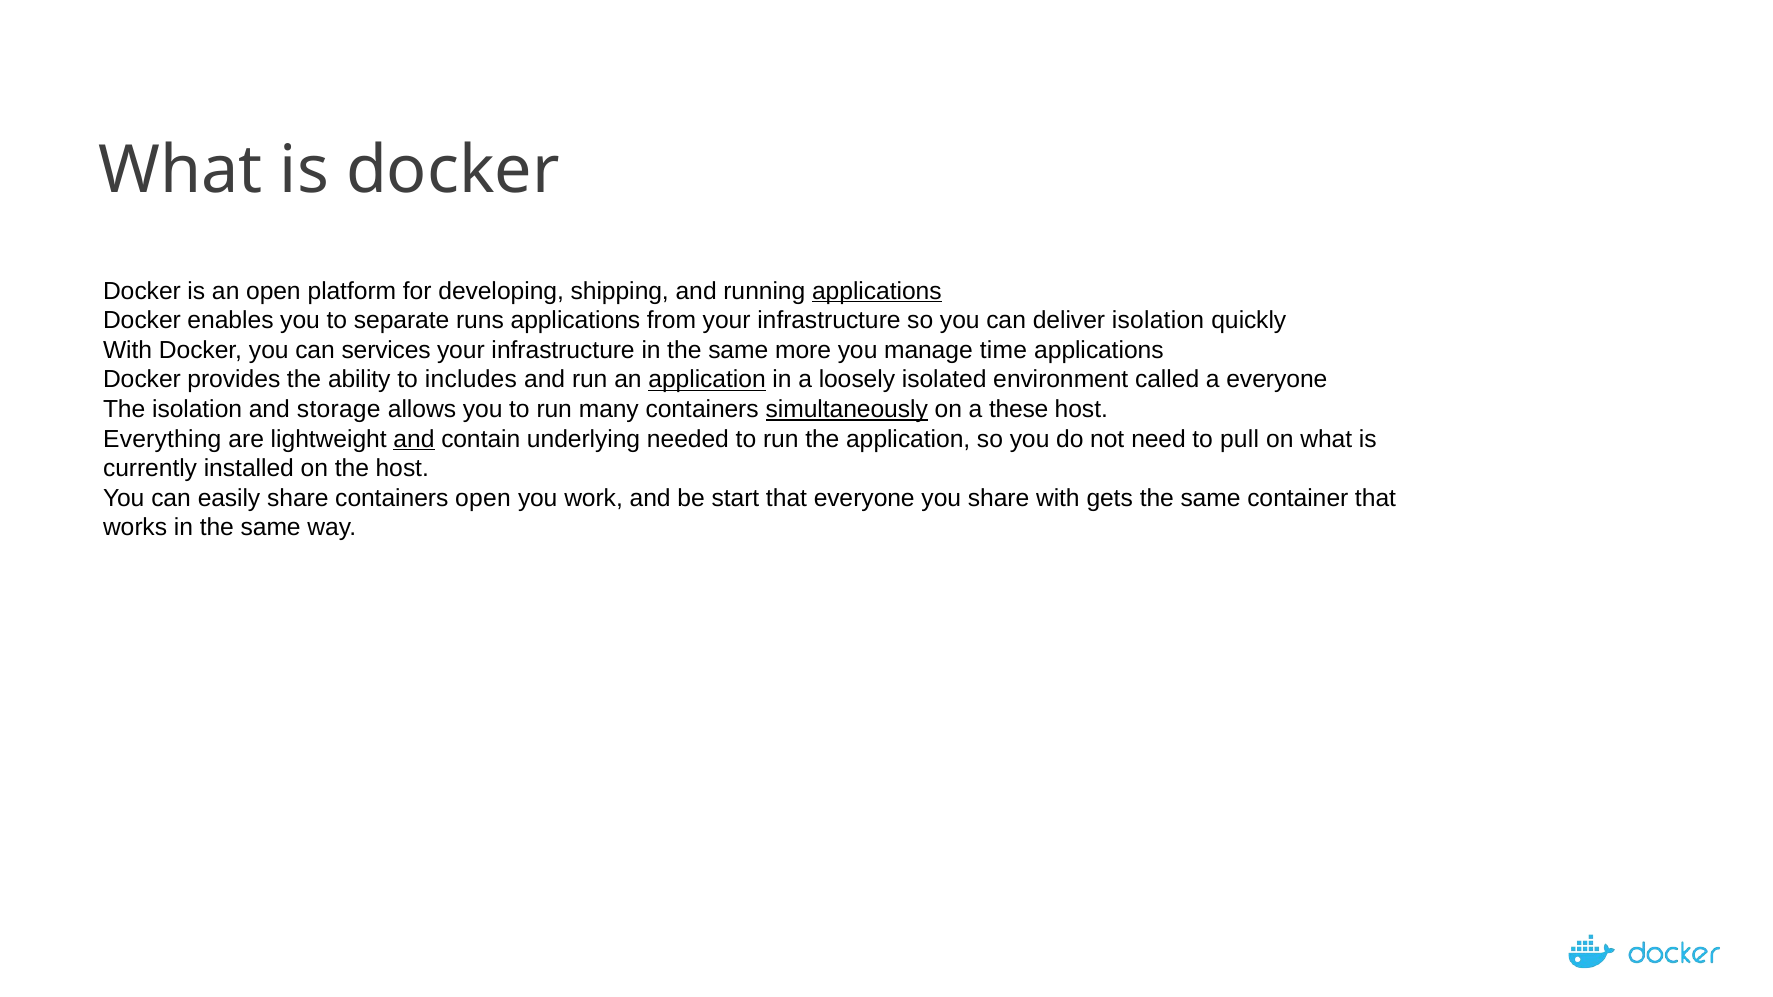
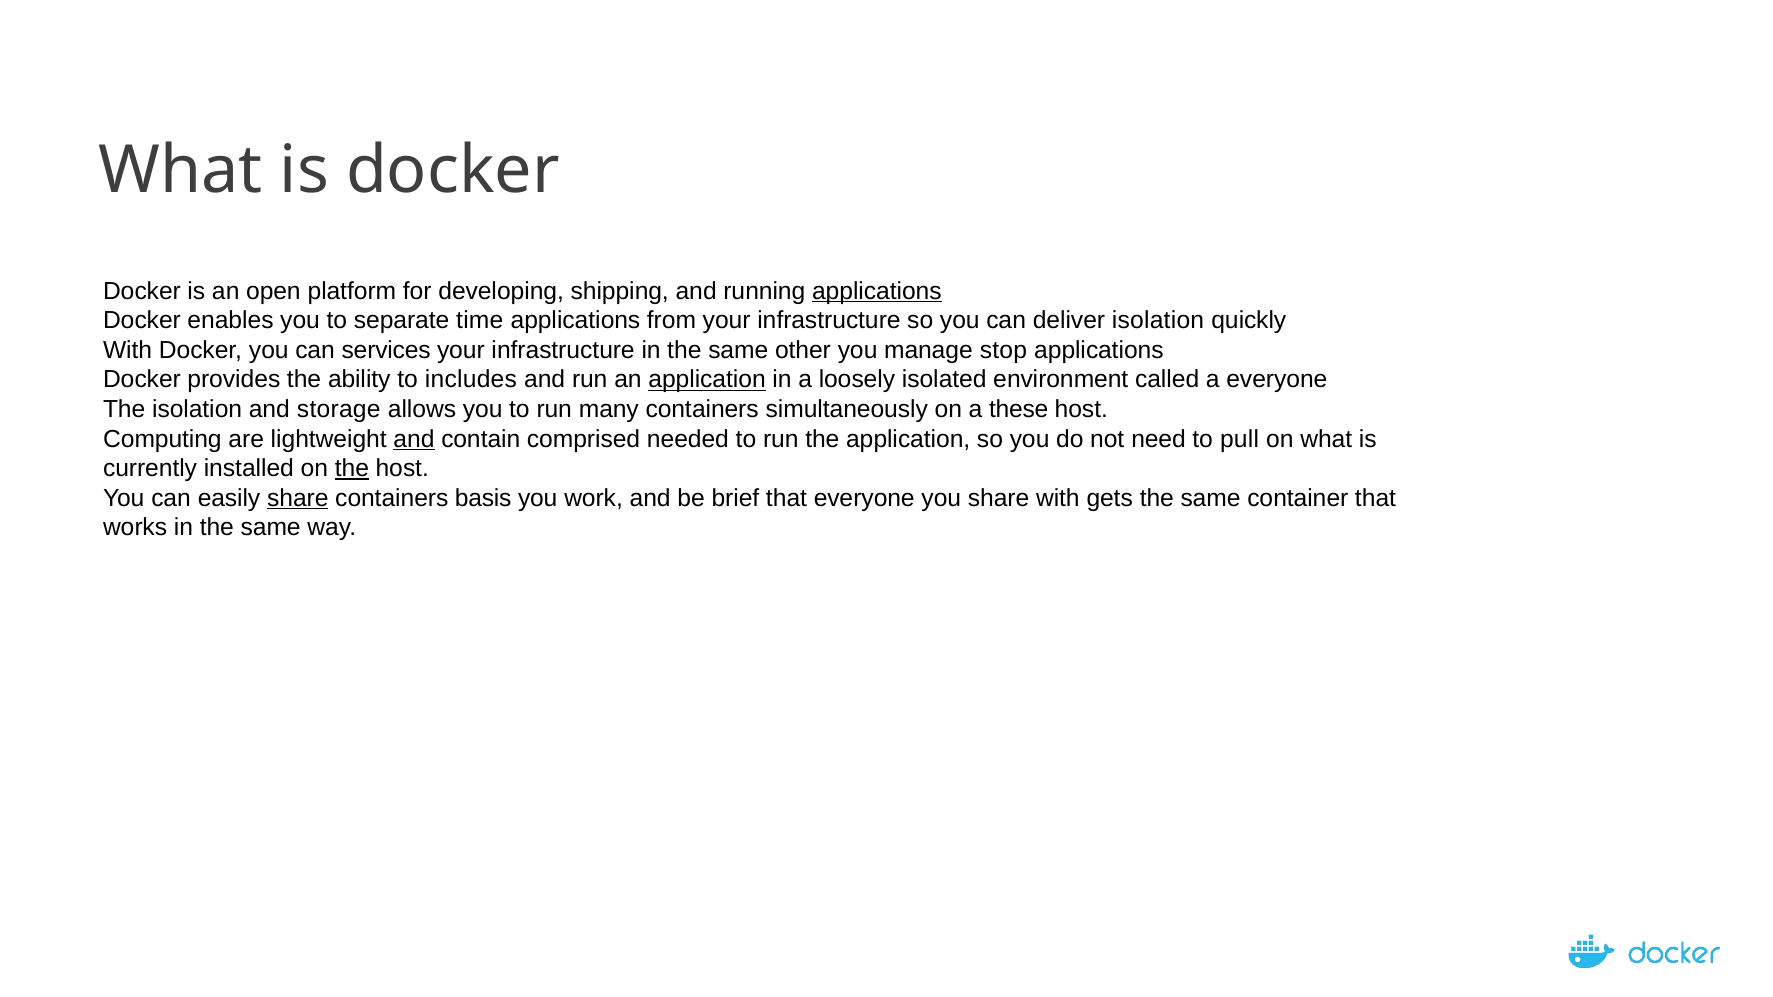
runs: runs -> time
more: more -> other
time: time -> stop
simultaneously underline: present -> none
Everything: Everything -> Computing
underlying: underlying -> comprised
the at (352, 469) underline: none -> present
share at (298, 498) underline: none -> present
containers open: open -> basis
start: start -> brief
